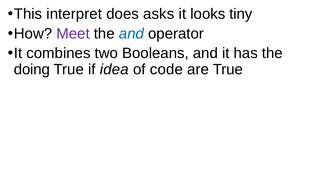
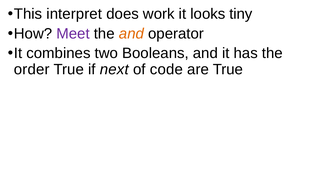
asks: asks -> work
and at (131, 34) colour: blue -> orange
doing: doing -> order
idea: idea -> next
